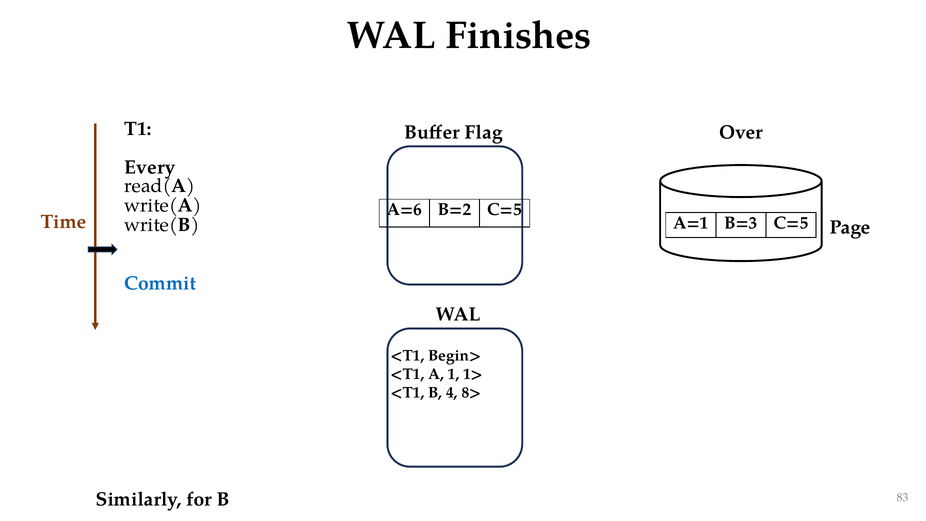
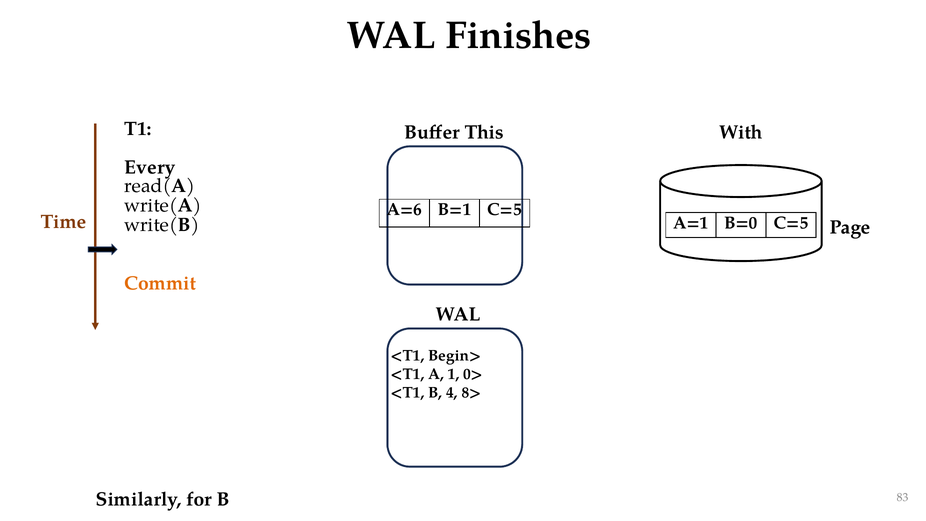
Flag: Flag -> This
Over: Over -> With
B=2: B=2 -> B=1
B=3: B=3 -> B=0
Commit colour: blue -> orange
1>: 1> -> 0>
